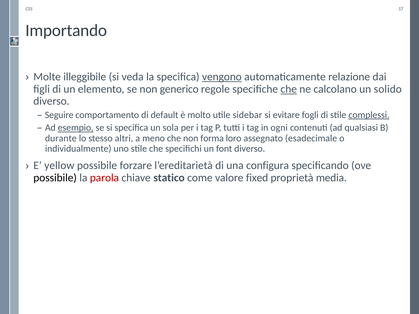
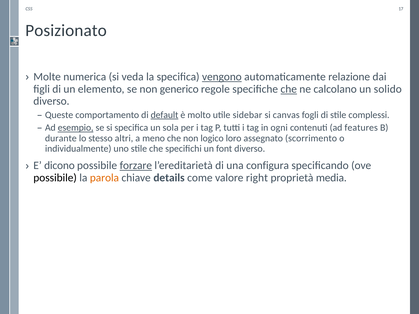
Importando: Importando -> Posizionato
illeggibile: illeggibile -> numerica
Seguire: Seguire -> Queste
default underline: none -> present
evitare: evitare -> canvas
complessi underline: present -> none
qualsiasi: qualsiasi -> features
forma: forma -> logico
esadecimale: esadecimale -> scorrimento
yellow: yellow -> dicono
forzare underline: none -> present
parola colour: red -> orange
statico: statico -> details
fixed: fixed -> right
